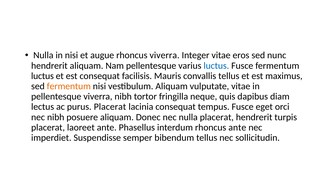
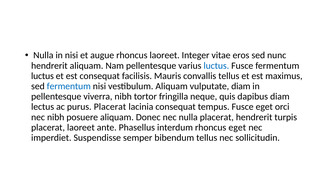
rhoncus viverra: viverra -> laoreet
fermentum at (69, 86) colour: orange -> blue
vulputate vitae: vitae -> diam
rhoncus ante: ante -> eget
